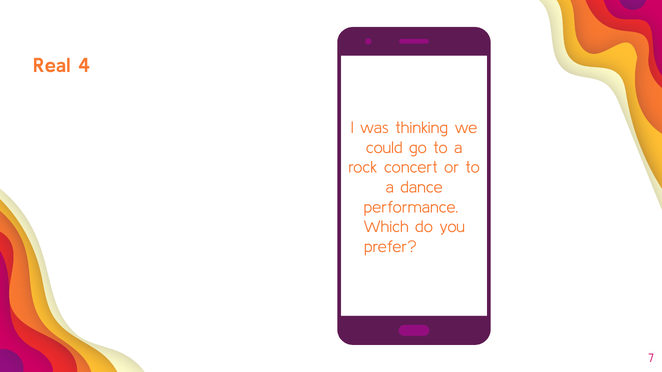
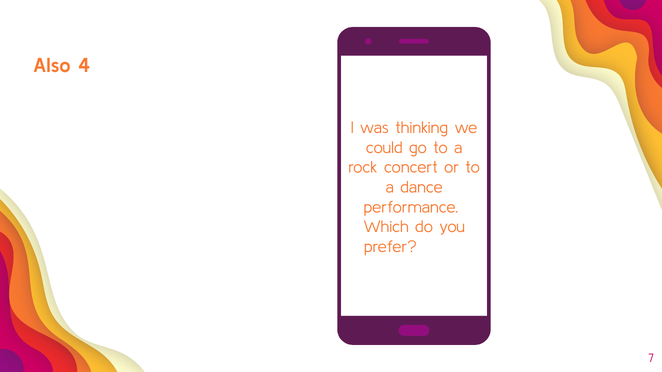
Real: Real -> Also
